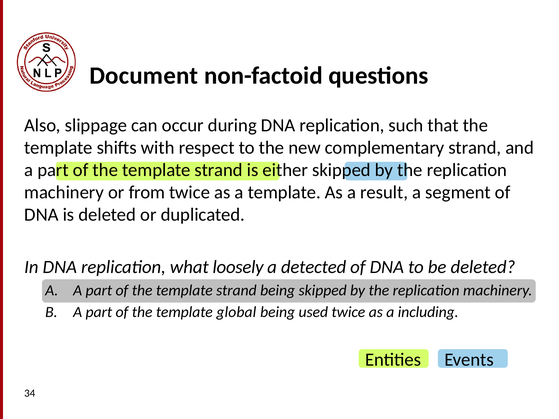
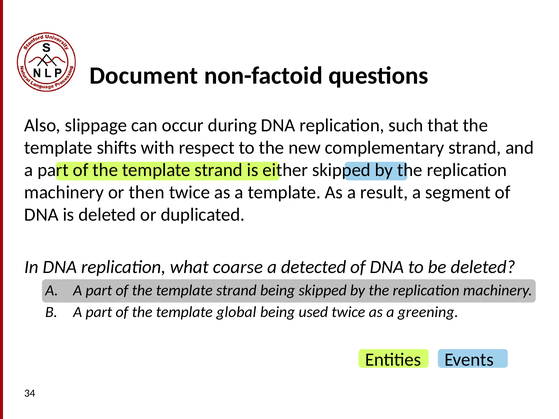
from: from -> then
loosely: loosely -> coarse
including: including -> greening
